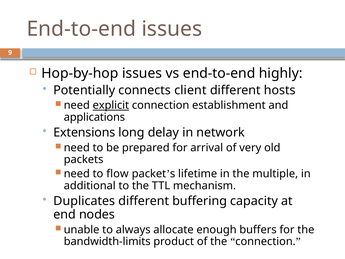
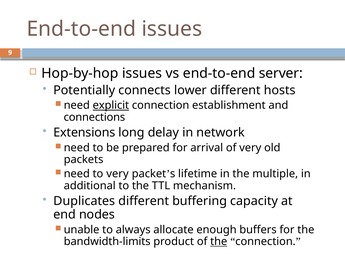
highly: highly -> server
client: client -> lower
applications: applications -> connections
to flow: flow -> very
the at (219, 241) underline: none -> present
